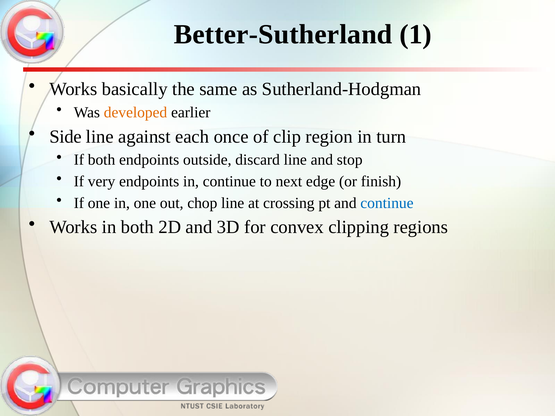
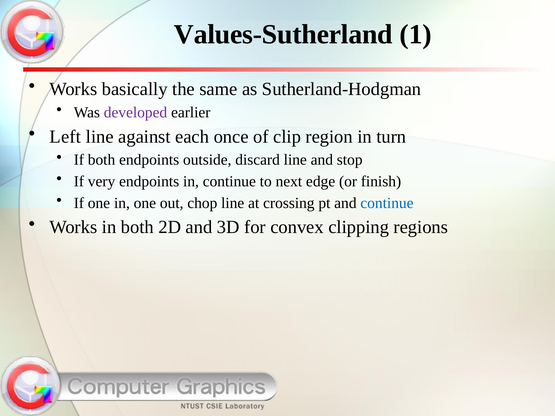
Better-Sutherland: Better-Sutherland -> Values-Sutherland
developed colour: orange -> purple
Side: Side -> Left
